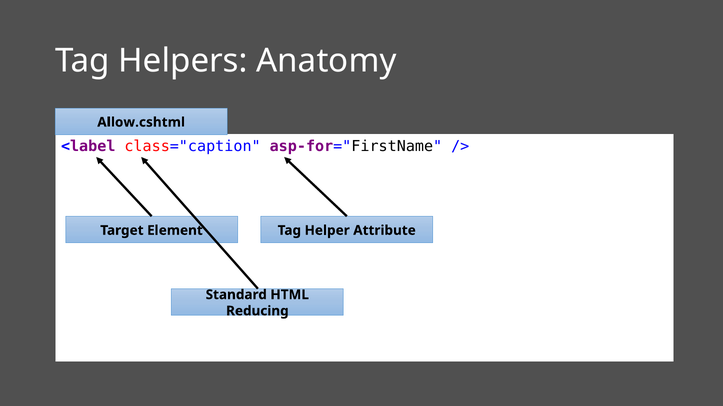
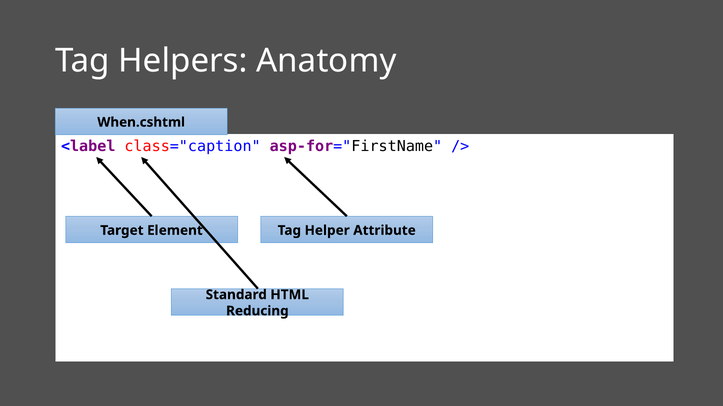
Allow.cshtml: Allow.cshtml -> When.cshtml
